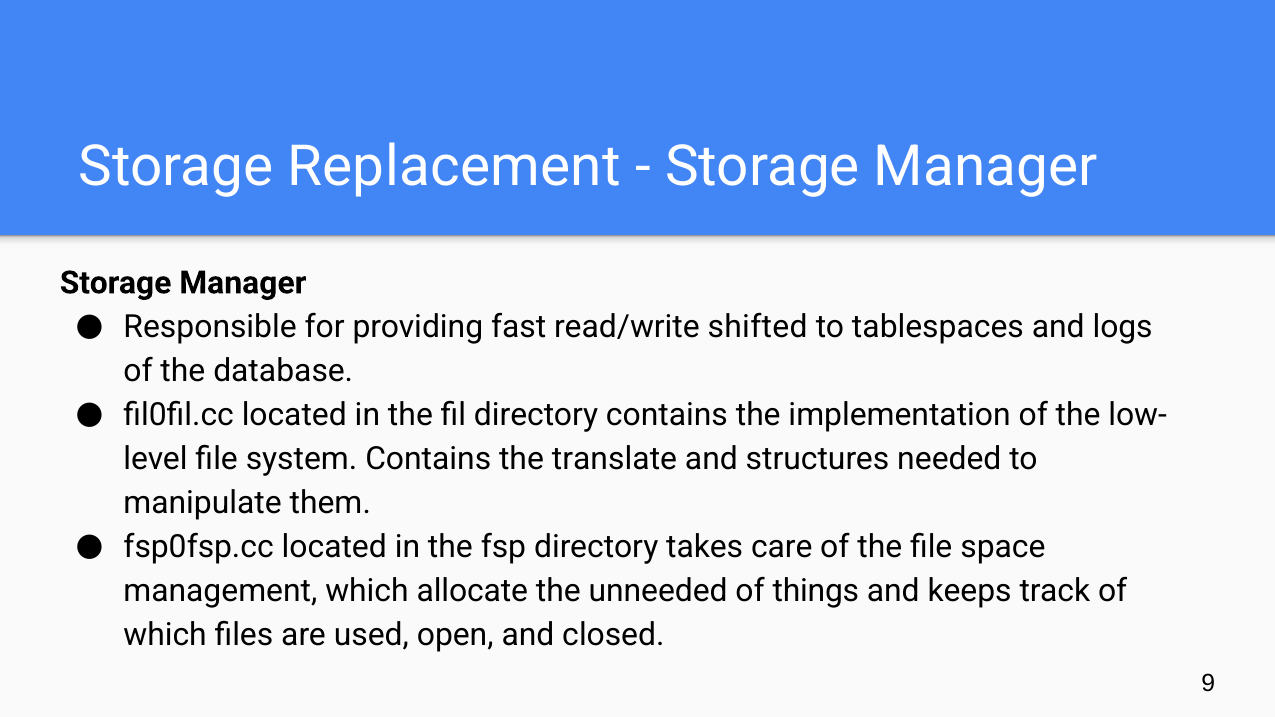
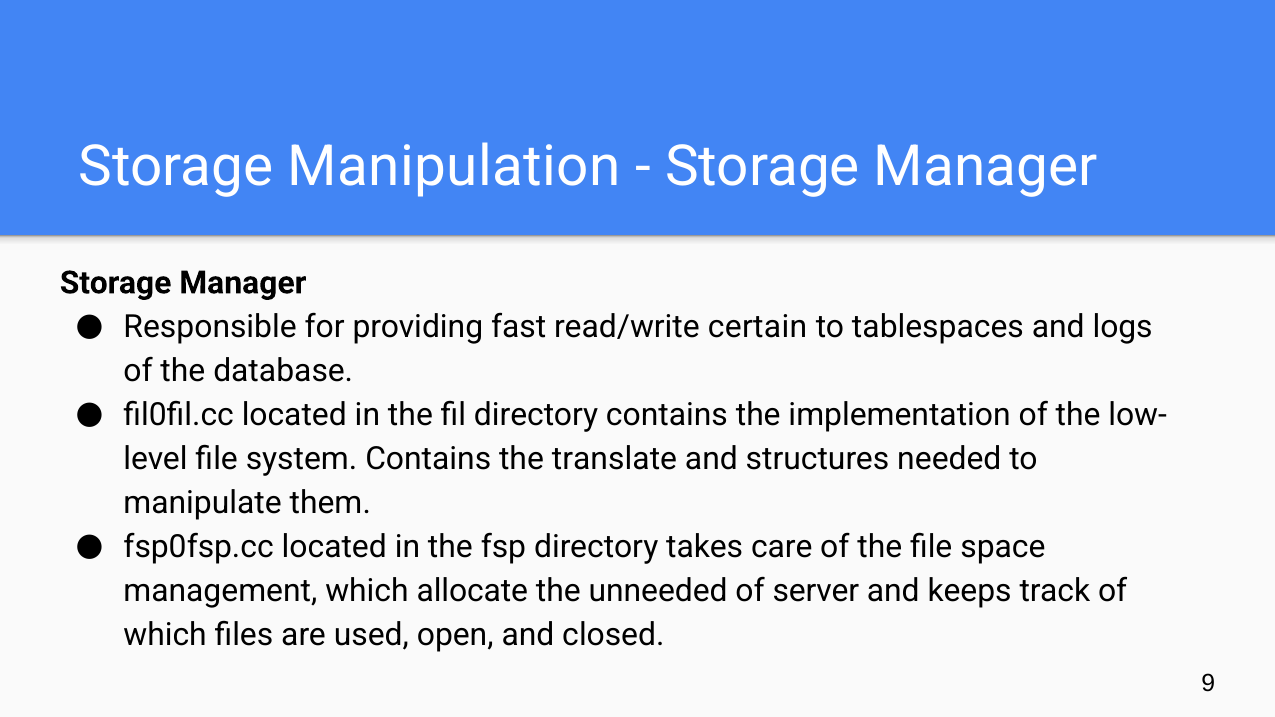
Replacement: Replacement -> Manipulation
shifted: shifted -> certain
things: things -> server
